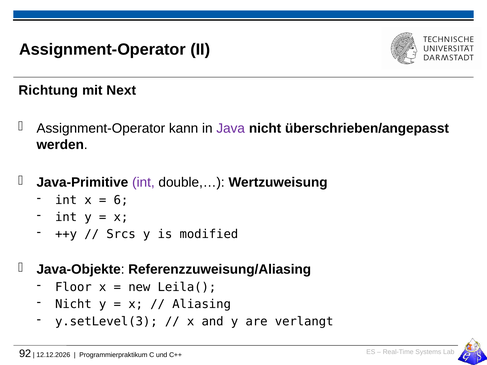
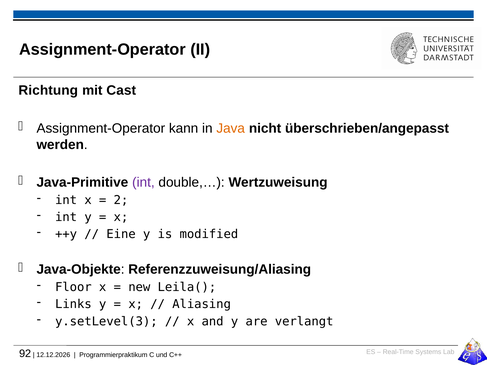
Next: Next -> Cast
Java colour: purple -> orange
6: 6 -> 2
Srcs: Srcs -> Eine
Nicht at (73, 304): Nicht -> Links
